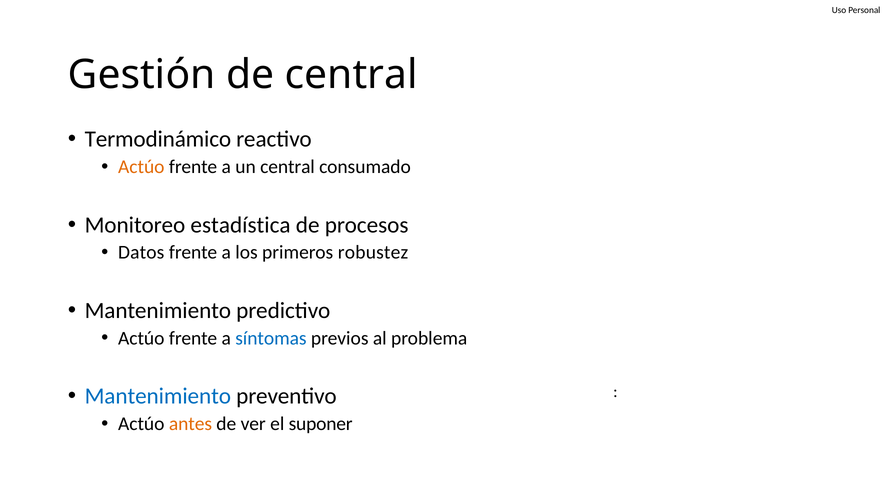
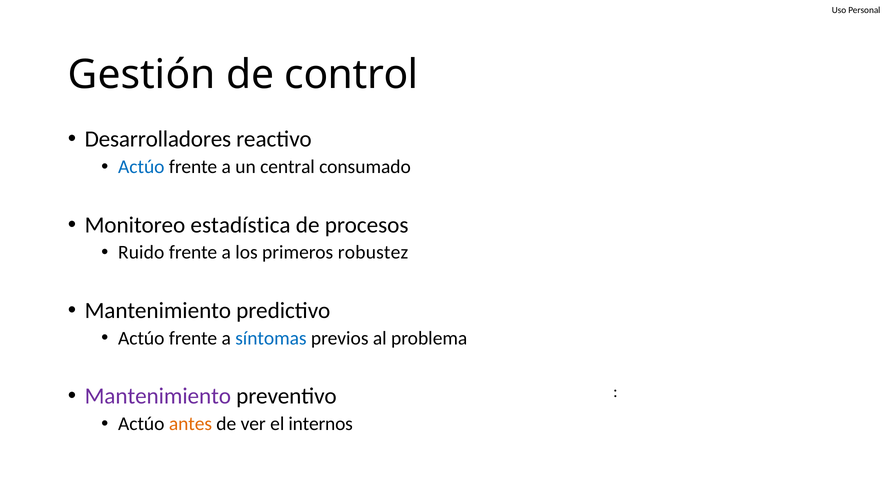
de central: central -> control
Termodinámico: Termodinámico -> Desarrolladores
Actúo at (141, 167) colour: orange -> blue
Datos: Datos -> Ruido
Mantenimiento at (158, 396) colour: blue -> purple
suponer: suponer -> internos
